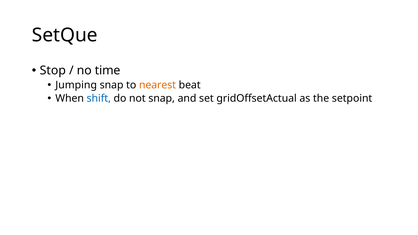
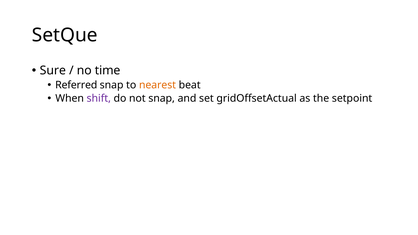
Stop: Stop -> Sure
Jumping: Jumping -> Referred
shift colour: blue -> purple
